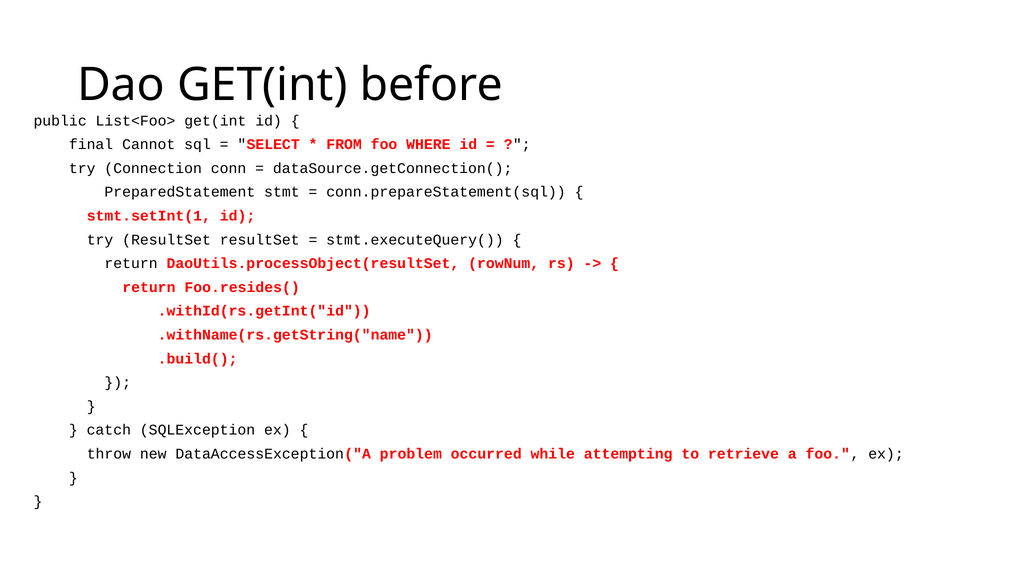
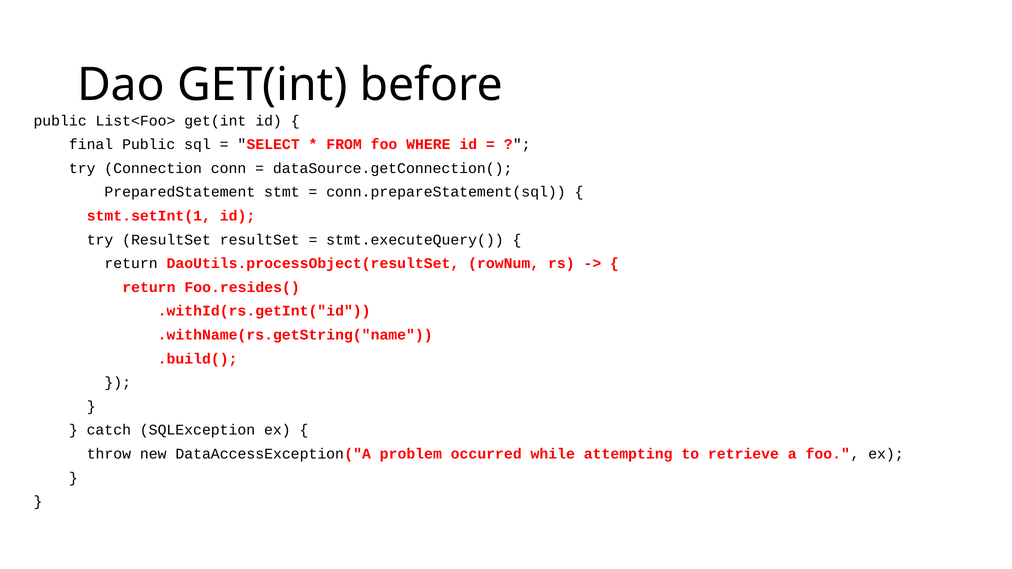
final Cannot: Cannot -> Public
